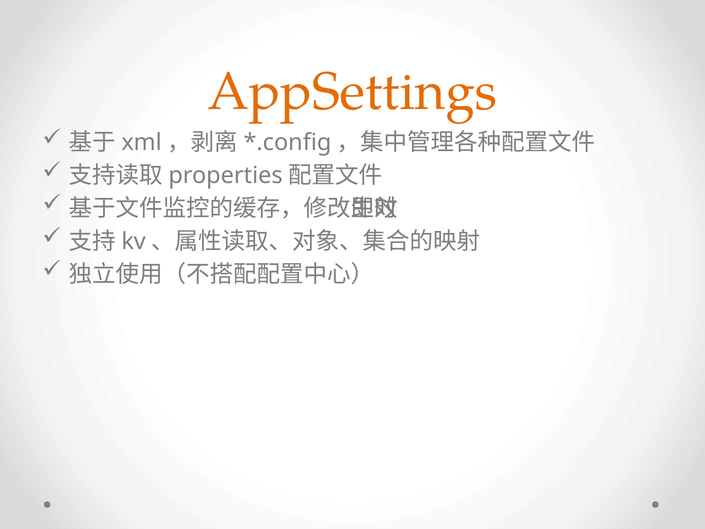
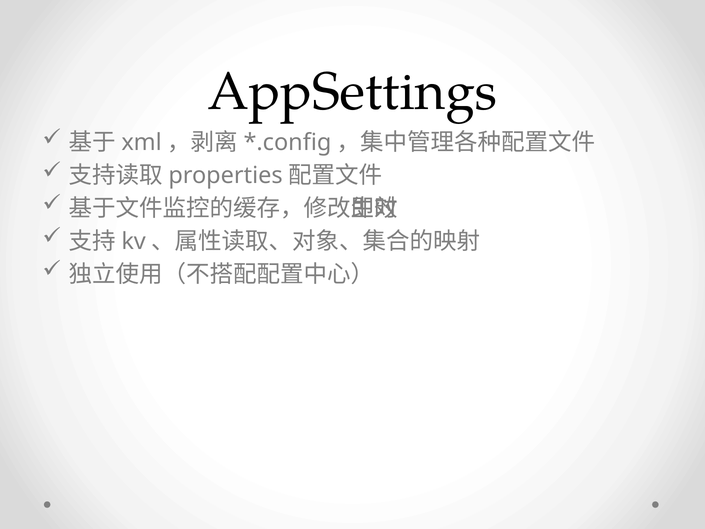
AppSettings colour: orange -> black
